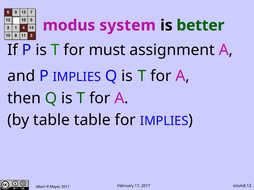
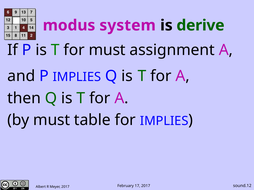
better: better -> derive
by table: table -> must
